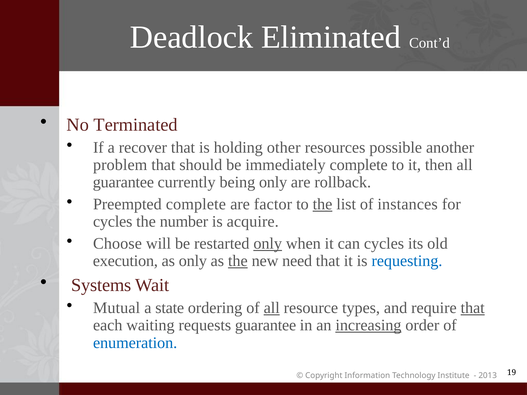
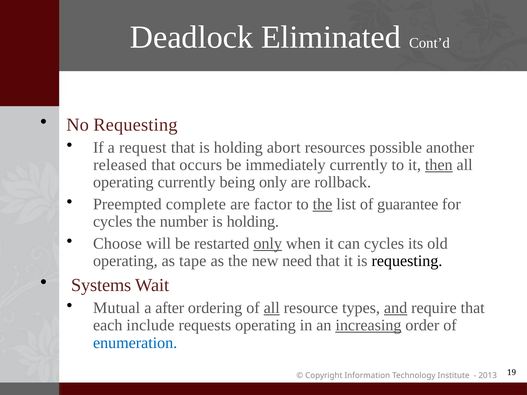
No Terminated: Terminated -> Requesting
recover: recover -> request
other: other -> abort
problem: problem -> released
should: should -> occurs
immediately complete: complete -> currently
then underline: none -> present
guarantee at (123, 182): guarantee -> operating
instances: instances -> guarantee
acquire at (253, 222): acquire -> holding
execution at (125, 261): execution -> operating
as only: only -> tape
the at (238, 261) underline: present -> none
requesting at (407, 261) colour: blue -> black
state: state -> after
and underline: none -> present
that at (473, 308) underline: present -> none
waiting: waiting -> include
requests guarantee: guarantee -> operating
